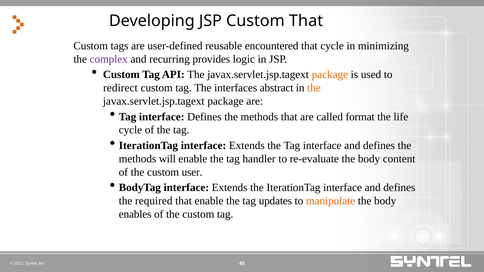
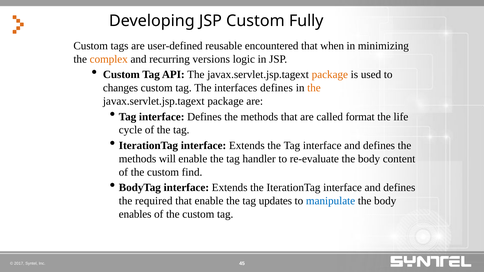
Custom That: That -> Fully
that cycle: cycle -> when
complex colour: purple -> orange
provides: provides -> versions
redirect: redirect -> changes
interfaces abstract: abstract -> defines
user: user -> find
manipulate colour: orange -> blue
